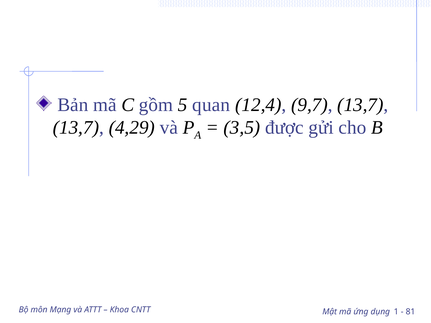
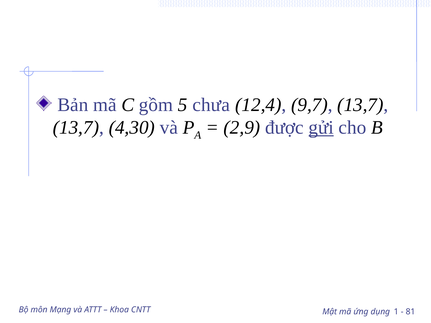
quan: quan -> chưa
4,29: 4,29 -> 4,30
3,5: 3,5 -> 2,9
gửi underline: none -> present
